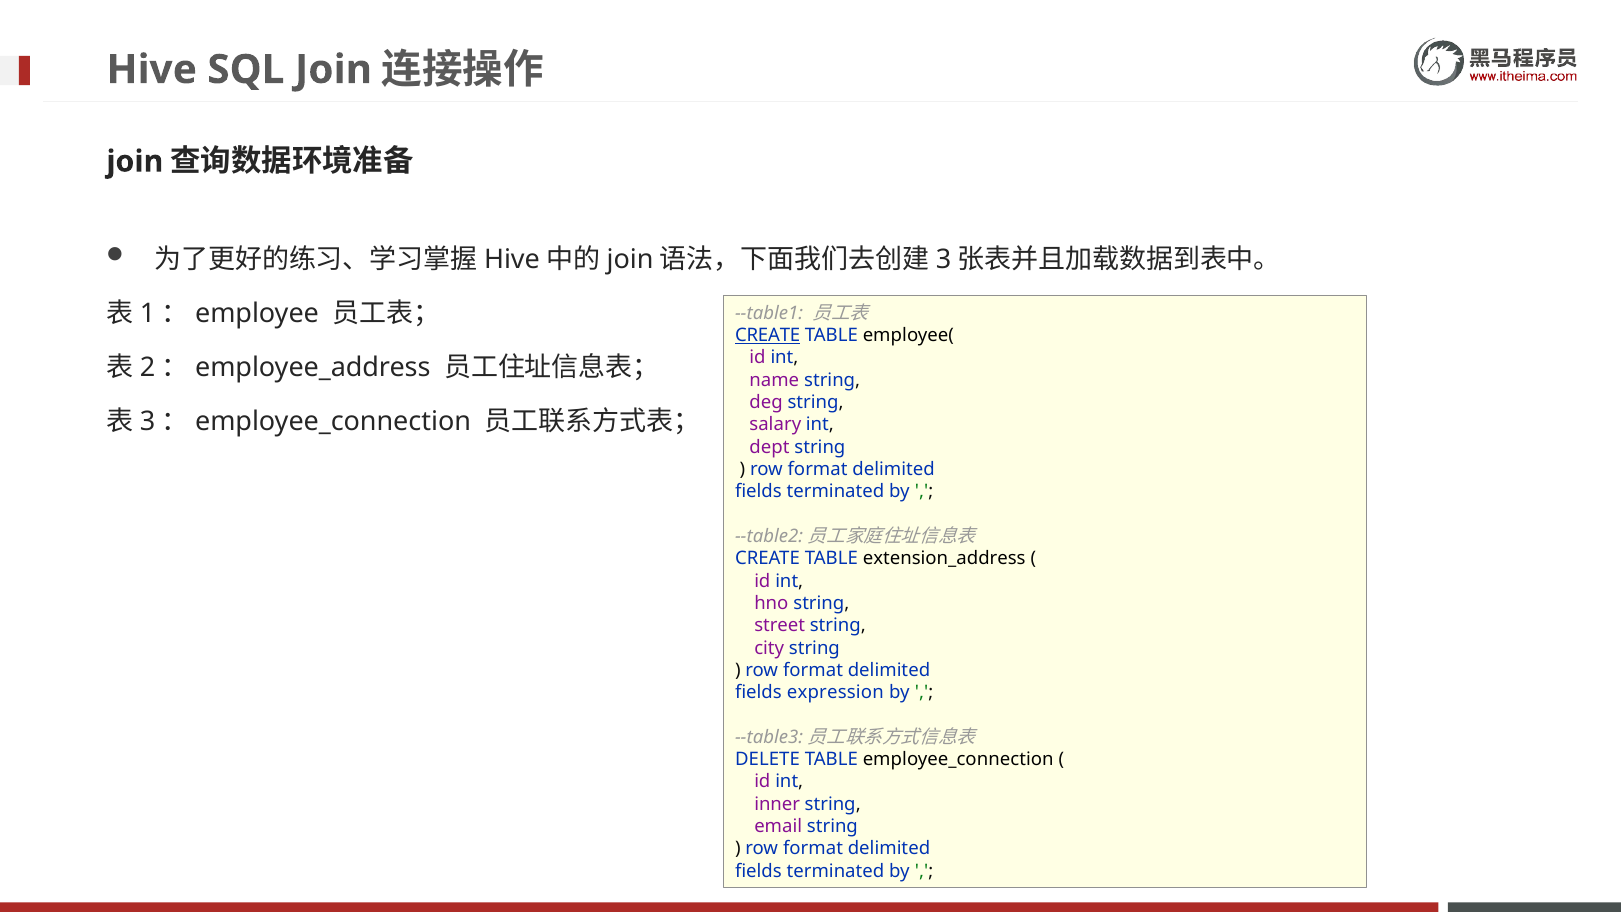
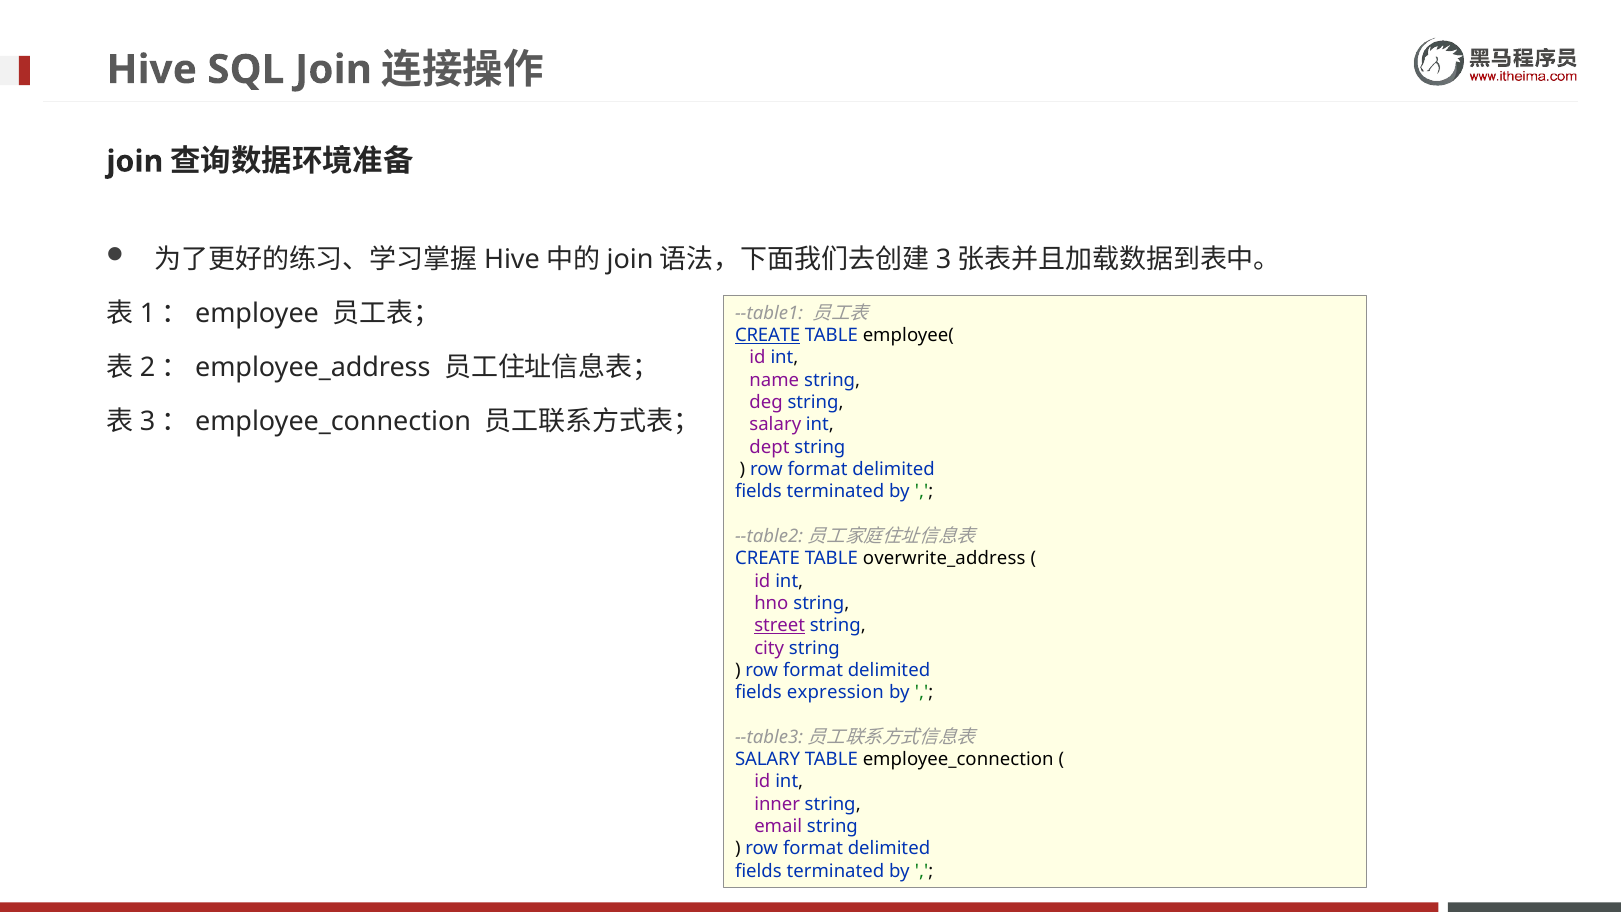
extension_address: extension_address -> overwrite_address
street underline: none -> present
DELETE at (768, 759): DELETE -> SALARY
